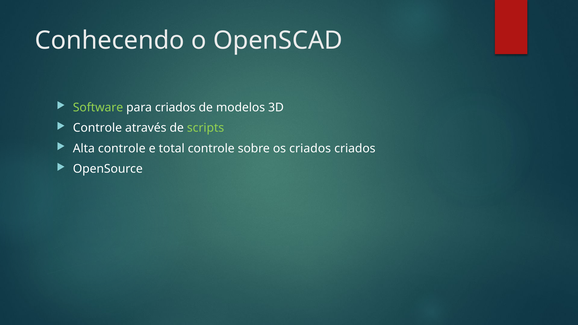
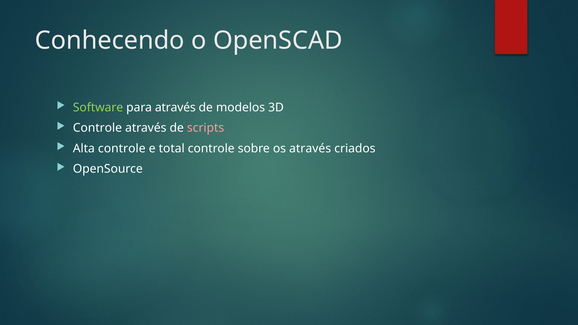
para criados: criados -> através
scripts colour: light green -> pink
os criados: criados -> através
